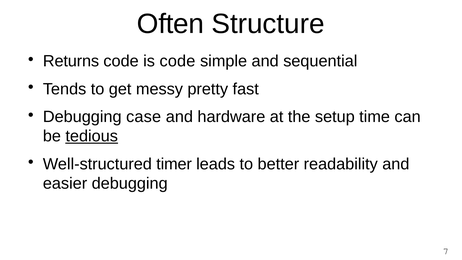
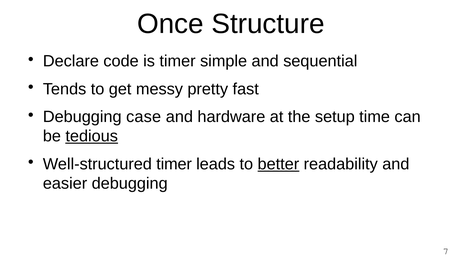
Often: Often -> Once
Returns: Returns -> Declare
is code: code -> timer
better underline: none -> present
